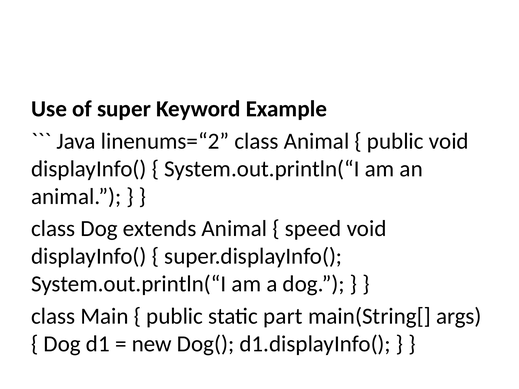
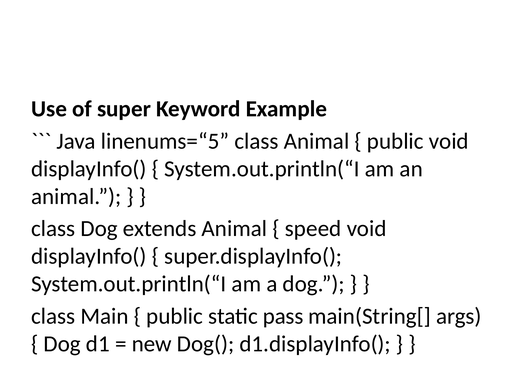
linenums=“2: linenums=“2 -> linenums=“5
part: part -> pass
